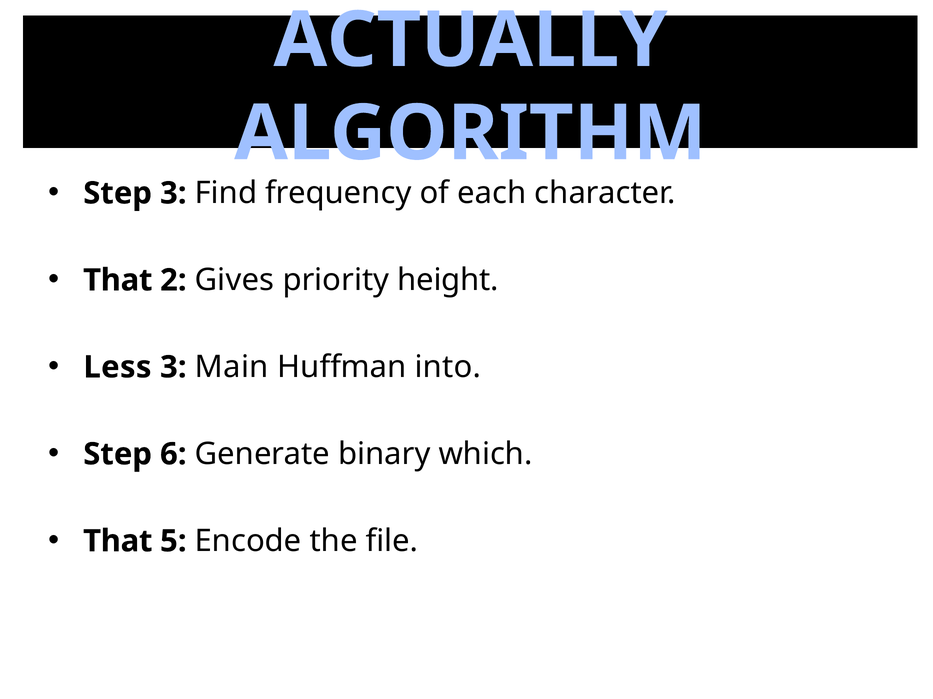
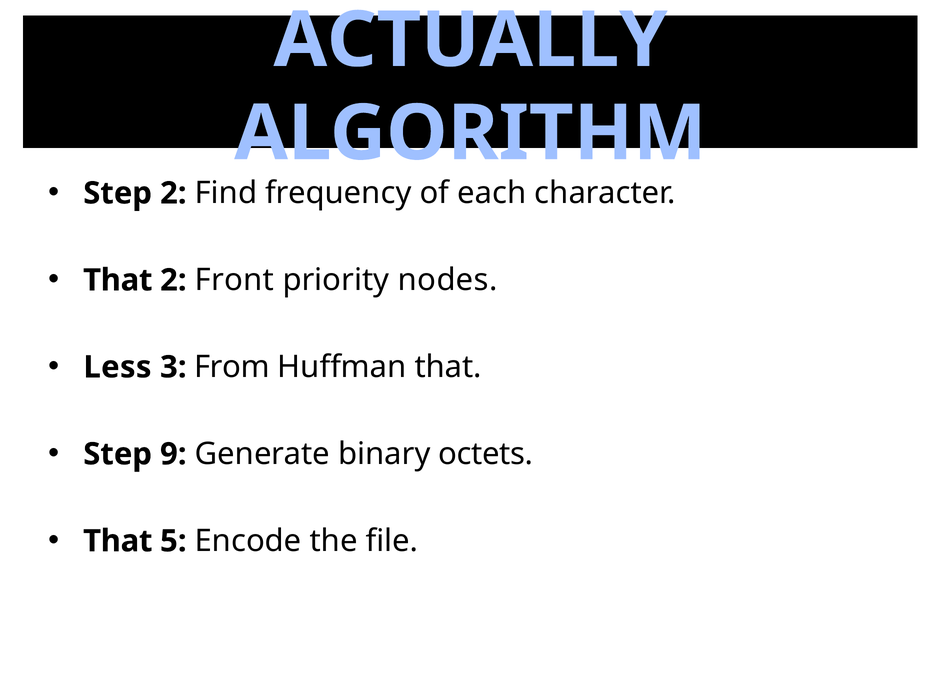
Step 3: 3 -> 2
Gives: Gives -> Front
height: height -> nodes
Main: Main -> From
Huffman into: into -> that
6: 6 -> 9
which: which -> octets
